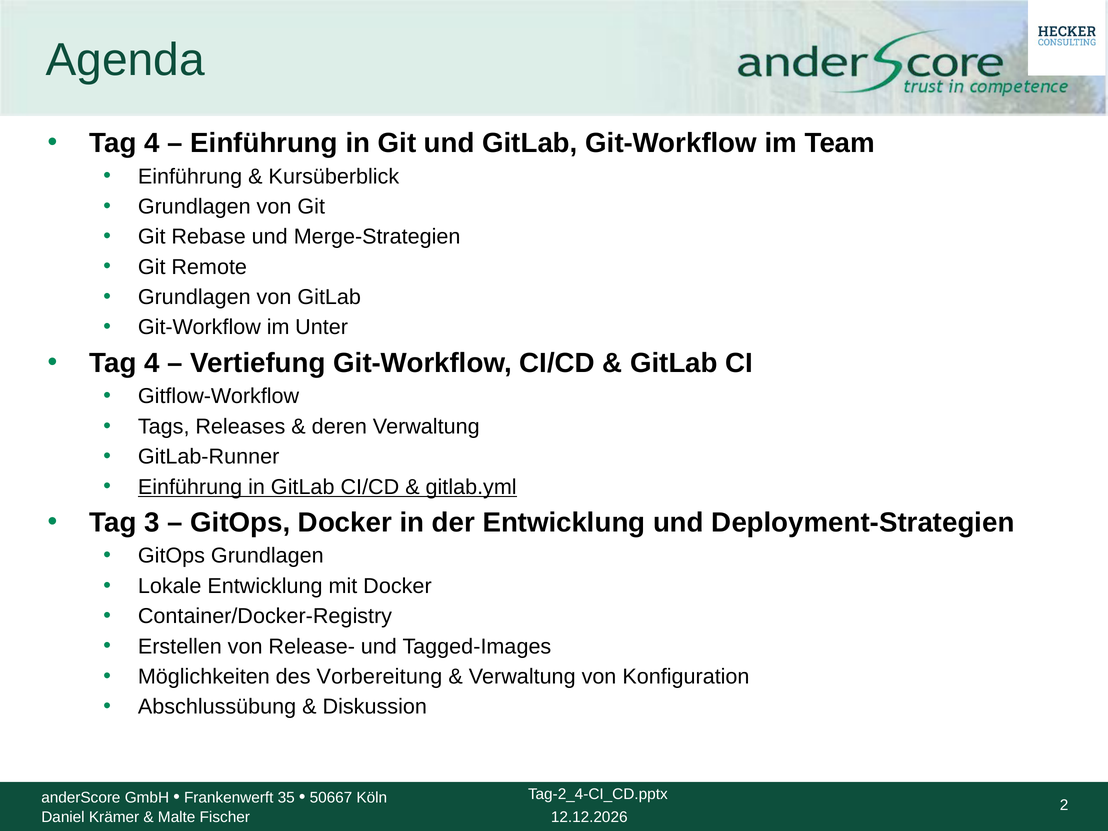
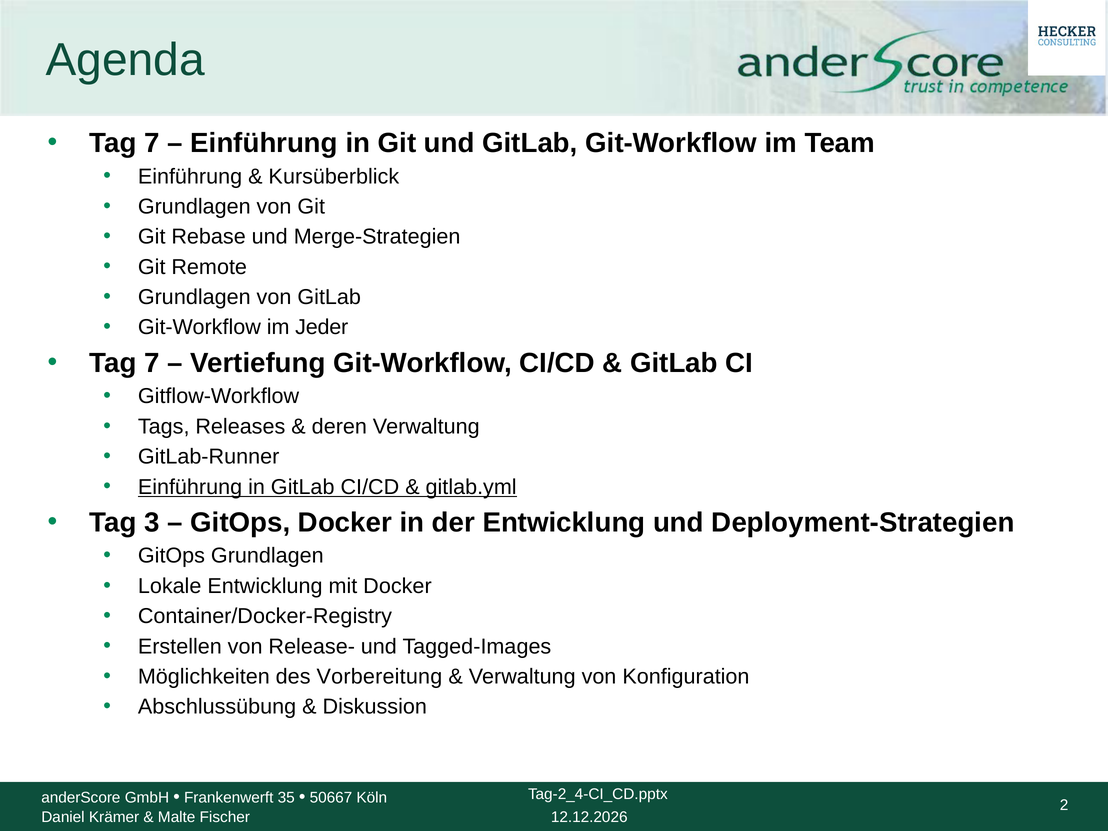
4 at (152, 143): 4 -> 7
Unter: Unter -> Jeder
4 at (152, 363): 4 -> 7
